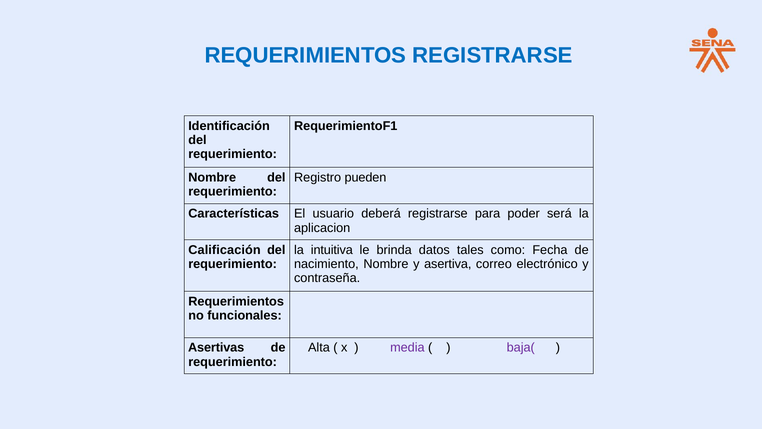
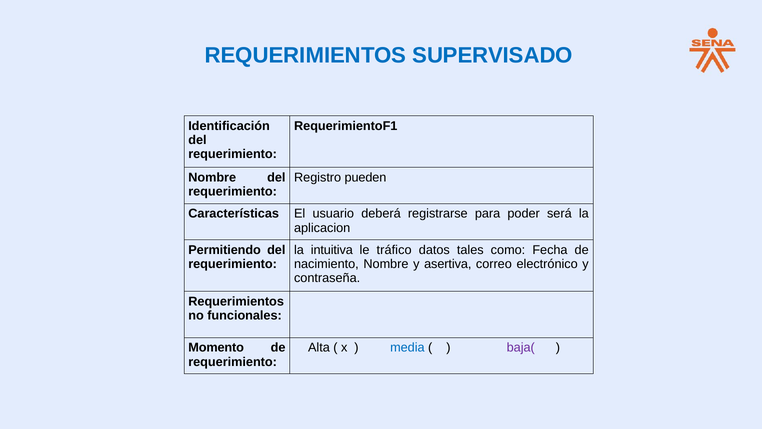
REQUERIMIENTOS REGISTRARSE: REGISTRARSE -> SUPERVISADO
Calificación: Calificación -> Permitiendo
brinda: brinda -> tráfico
Asertivas: Asertivas -> Momento
media colour: purple -> blue
